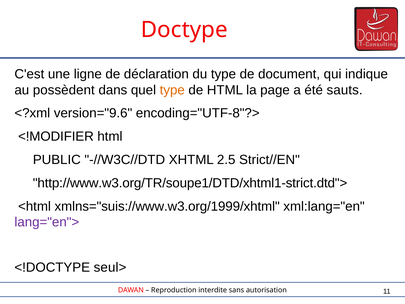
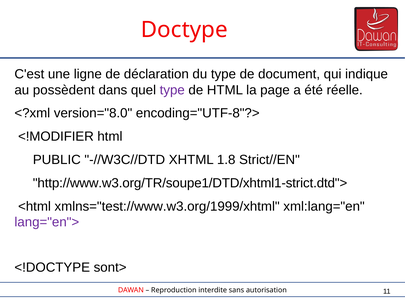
type at (172, 90) colour: orange -> purple
sauts: sauts -> réelle
version="9.6: version="9.6 -> version="8.0
2.5: 2.5 -> 1.8
xmlns="suis://www.w3.org/1999/xhtml: xmlns="suis://www.w3.org/1999/xhtml -> xmlns="test://www.w3.org/1999/xhtml
seul>: seul> -> sont>
